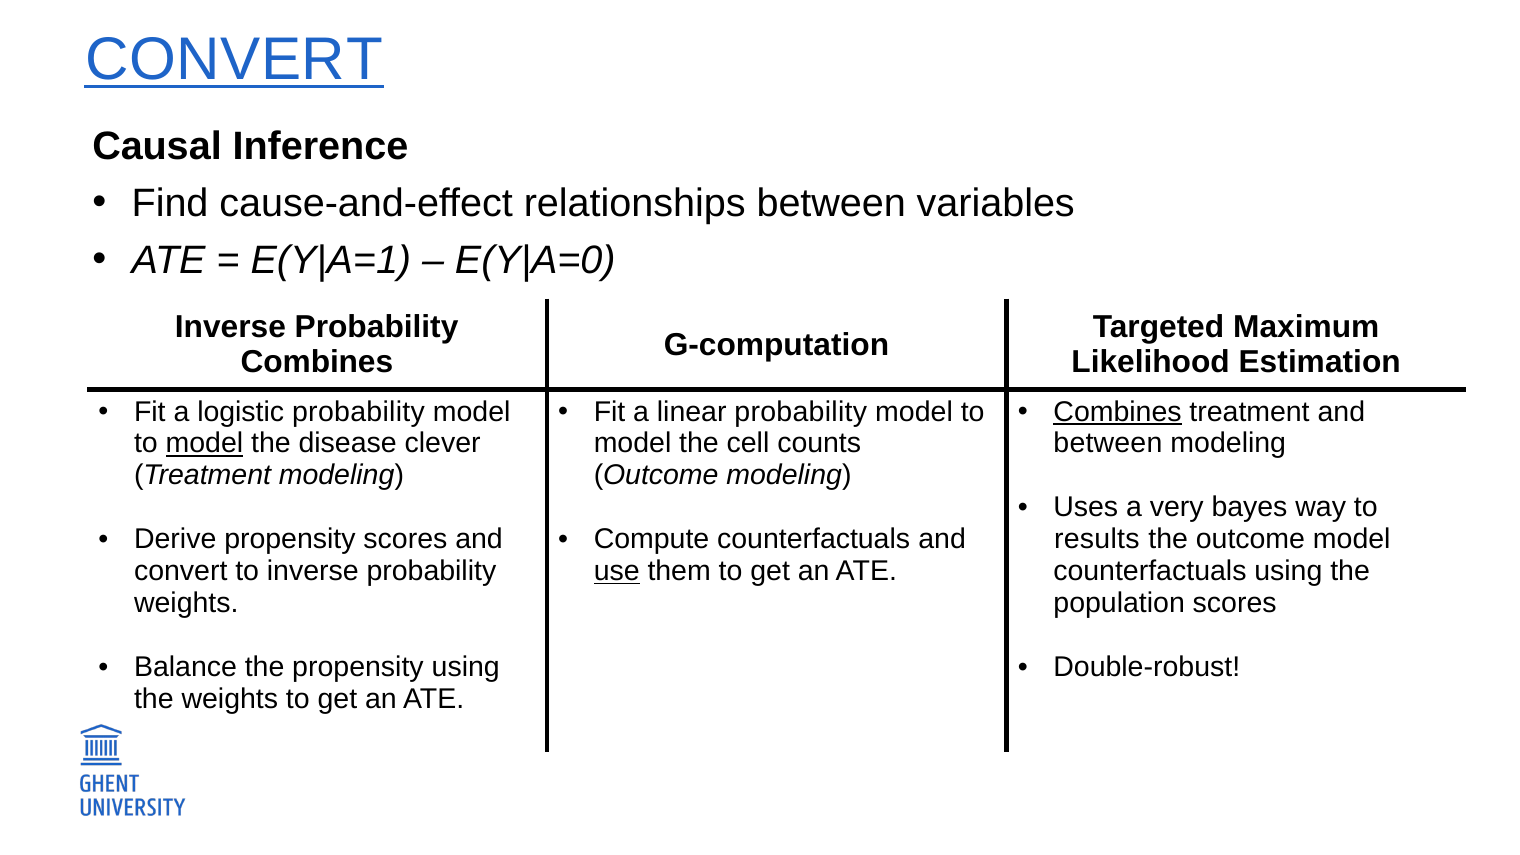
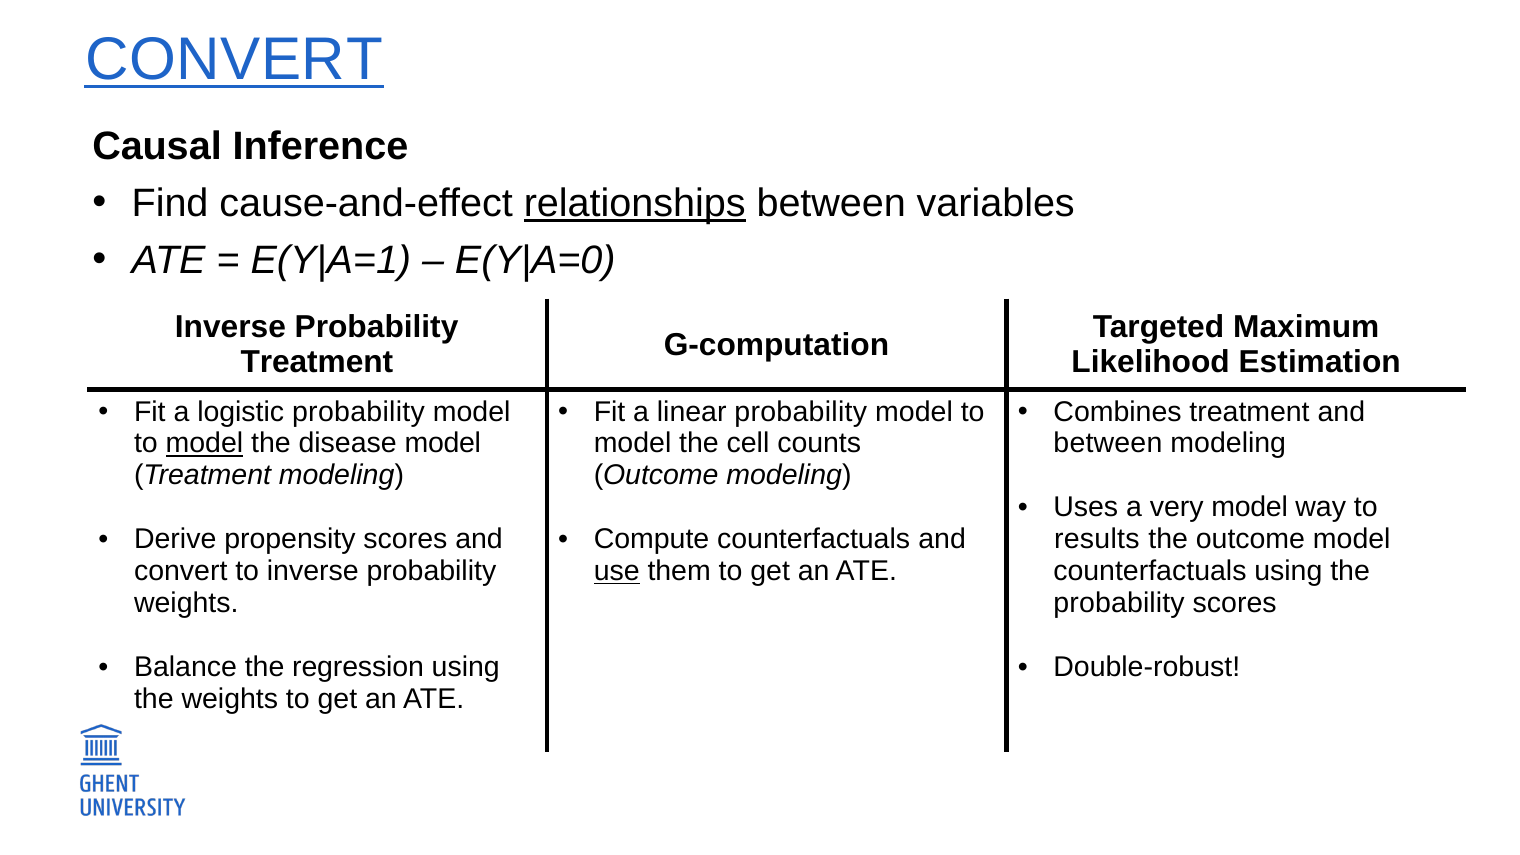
relationships underline: none -> present
Combines at (317, 362): Combines -> Treatment
Combines at (1118, 412) underline: present -> none
disease clever: clever -> model
very bayes: bayes -> model
population at (1119, 603): population -> probability
the propensity: propensity -> regression
